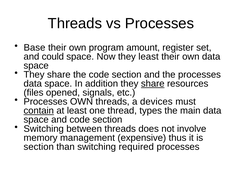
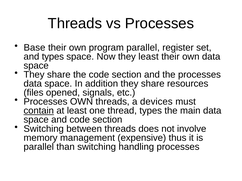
program amount: amount -> parallel
and could: could -> types
share at (153, 84) underline: present -> none
section at (39, 147): section -> parallel
required: required -> handling
